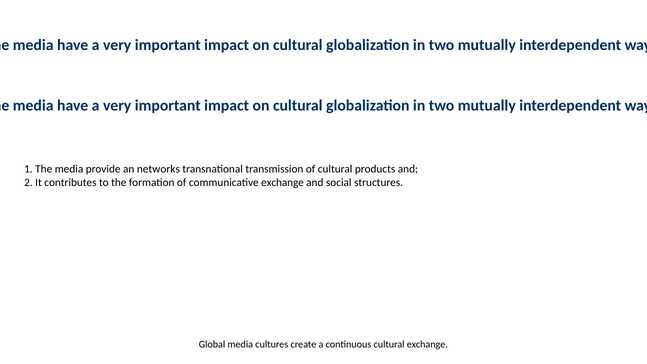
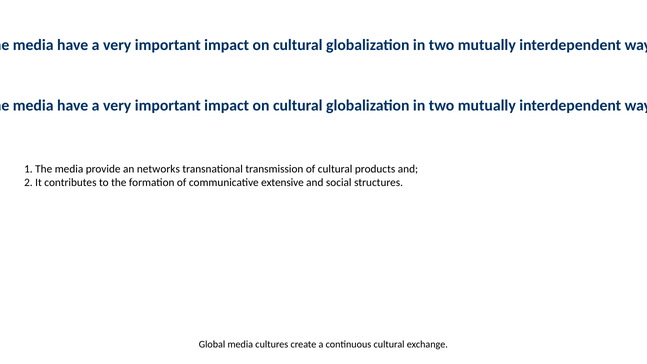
communicative exchange: exchange -> extensive
